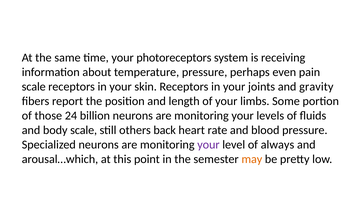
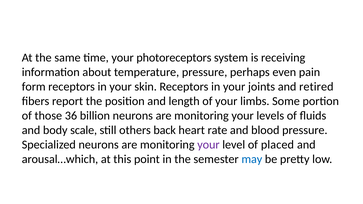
scale at (34, 87): scale -> form
gravity: gravity -> retired
24: 24 -> 36
always: always -> placed
may colour: orange -> blue
